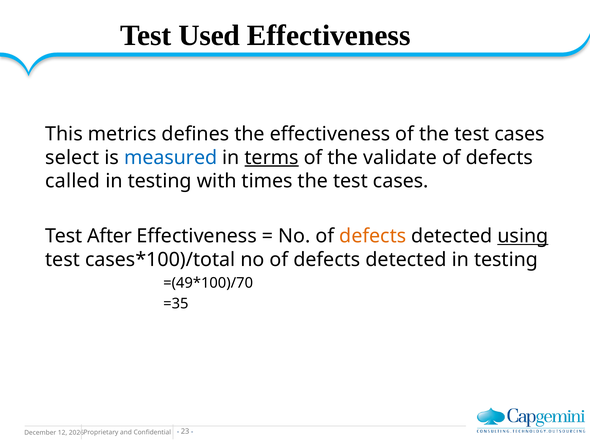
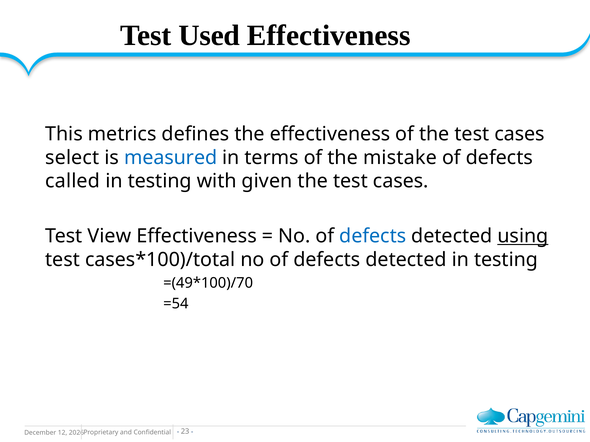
terms underline: present -> none
validate: validate -> mistake
times: times -> given
After: After -> View
defects at (373, 236) colour: orange -> blue
=35: =35 -> =54
